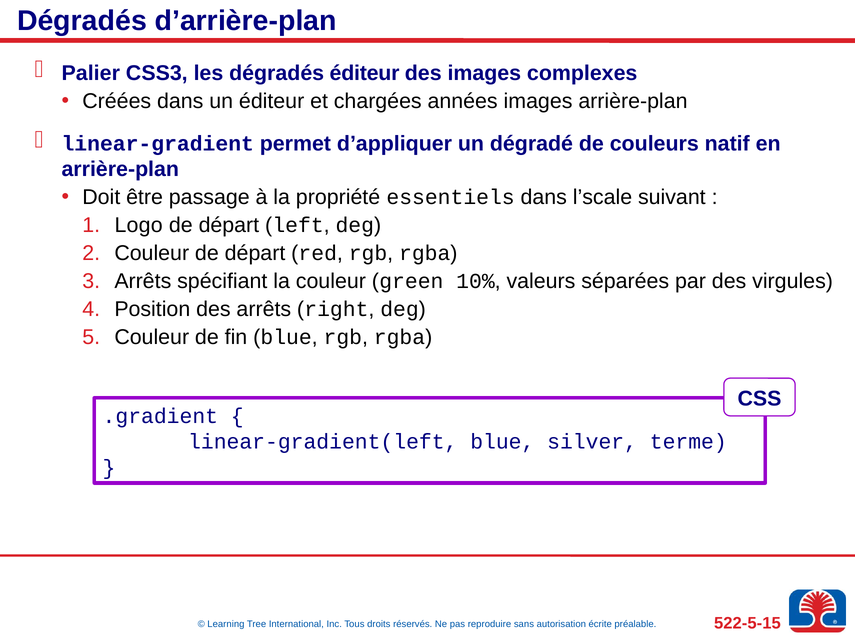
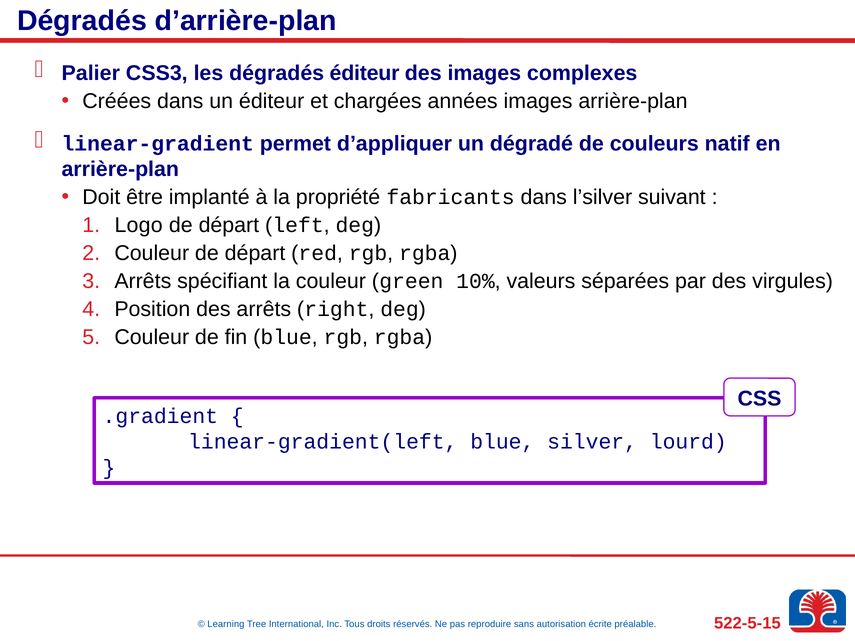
passage: passage -> implanté
essentiels: essentiels -> fabricants
l’scale: l’scale -> l’silver
terme: terme -> lourd
